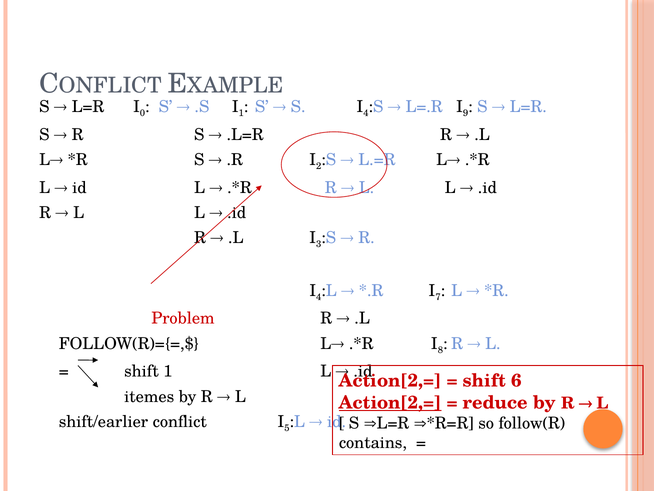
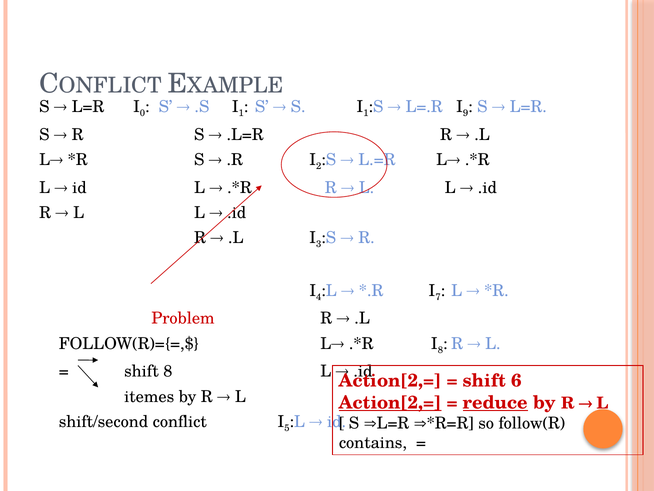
4 at (366, 113): 4 -> 1
shift 1: 1 -> 8
reduce underline: none -> present
shift/earlier: shift/earlier -> shift/second
